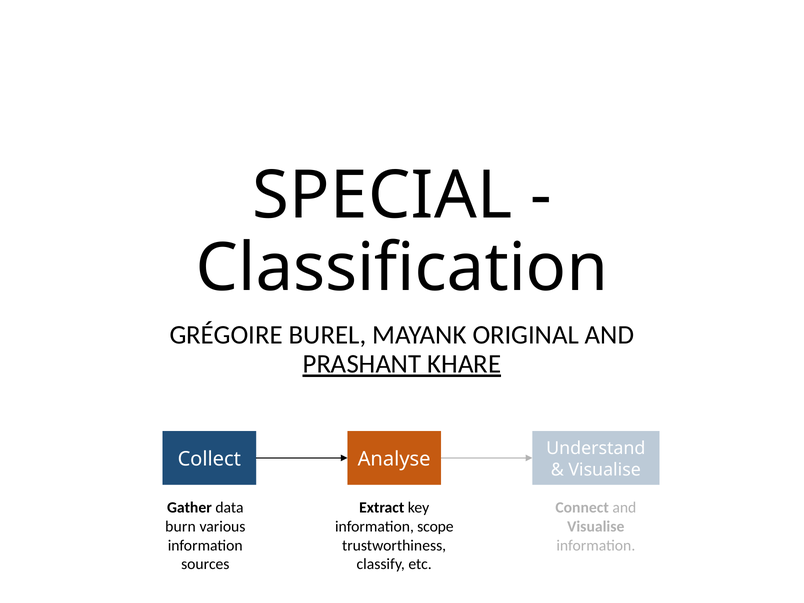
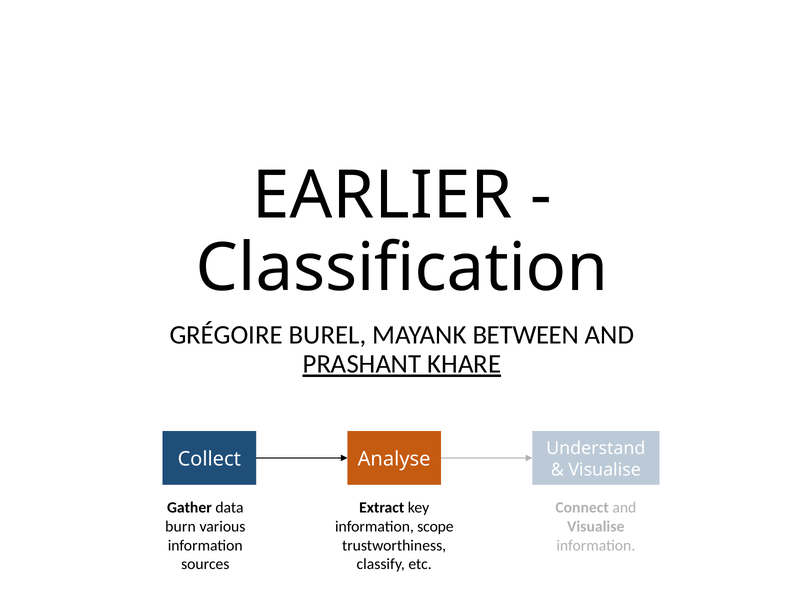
SPECIAL: SPECIAL -> EARLIER
ORIGINAL: ORIGINAL -> BETWEEN
